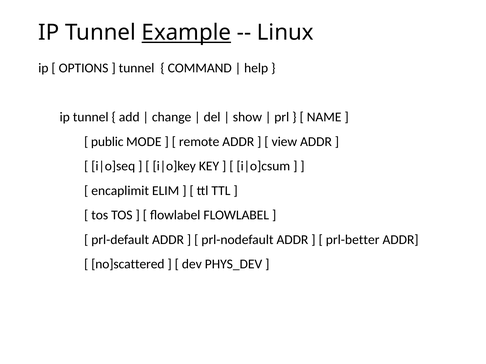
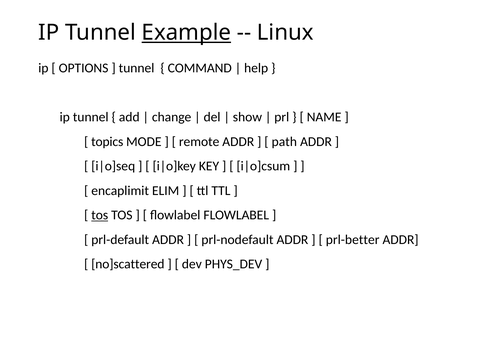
public: public -> topics
view: view -> path
tos at (100, 215) underline: none -> present
